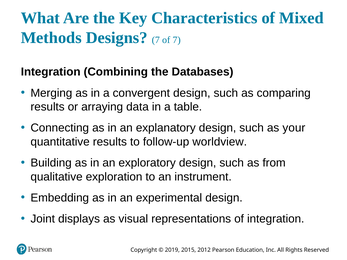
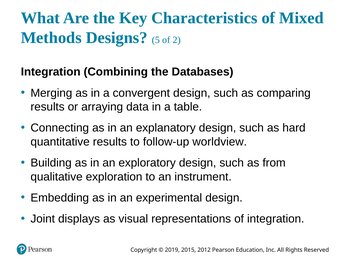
Designs 7: 7 -> 5
of 7: 7 -> 2
your: your -> hard
